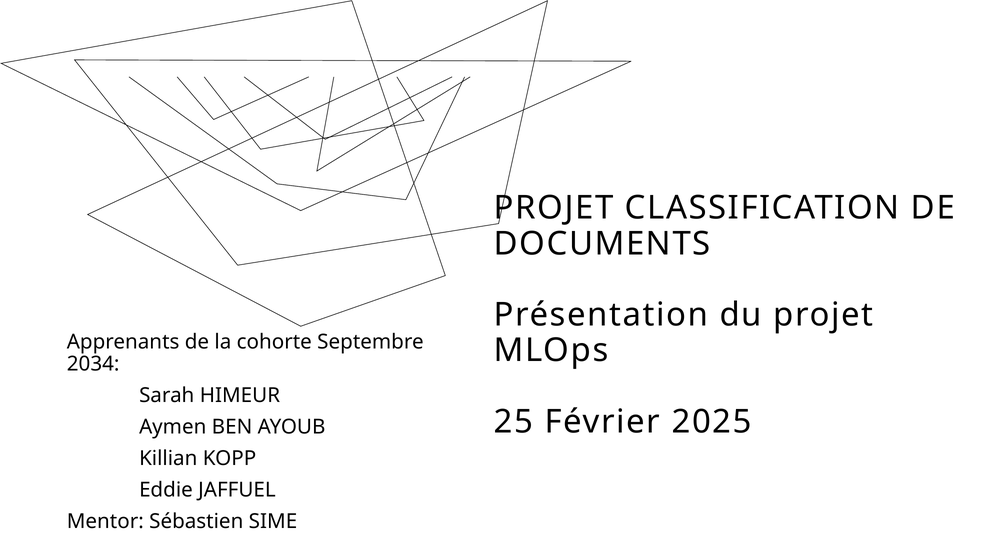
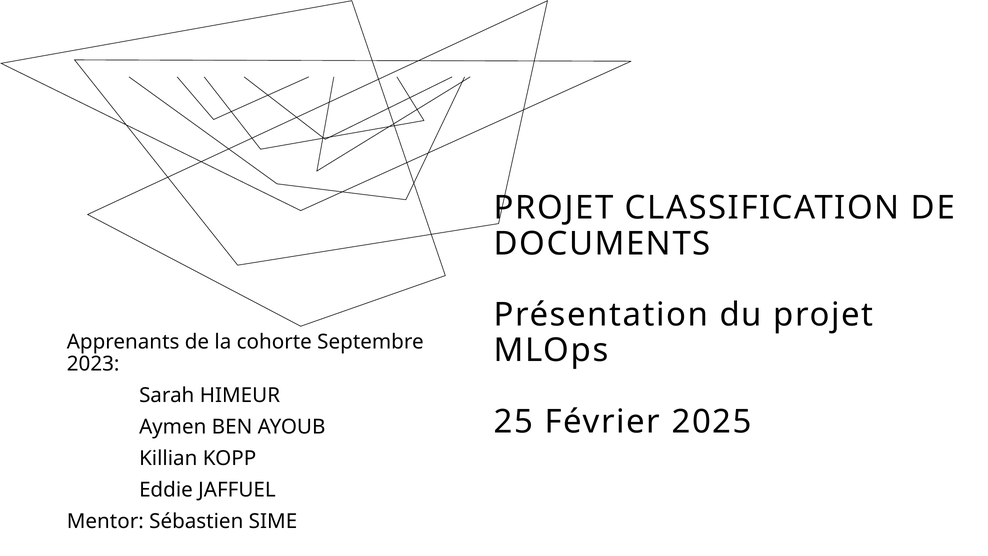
2034: 2034 -> 2023
